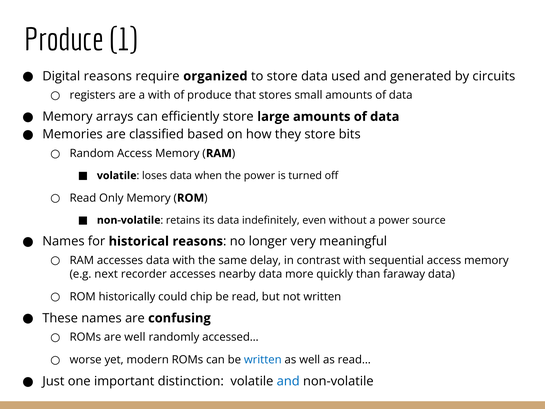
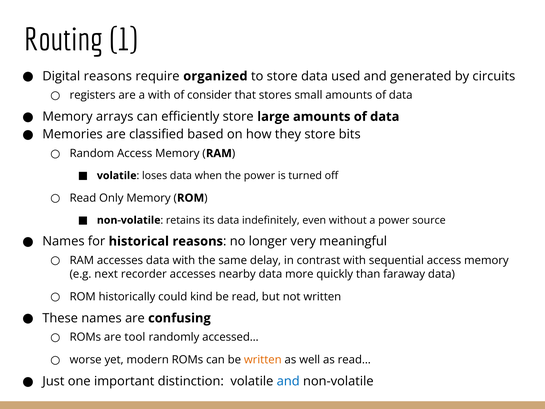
Produce at (64, 40): Produce -> Routing
of produce: produce -> consider
chip: chip -> kind
are well: well -> tool
written at (263, 360) colour: blue -> orange
